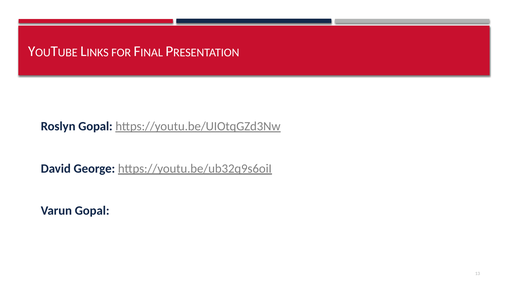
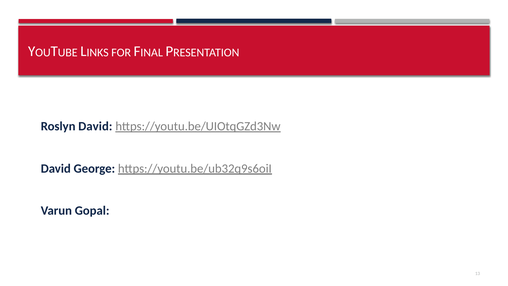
Roslyn Gopal: Gopal -> David
